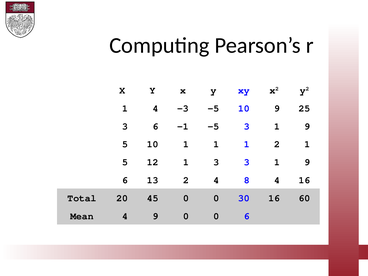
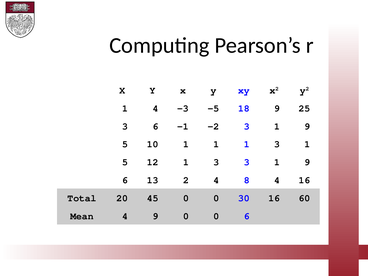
-5 10: 10 -> 18
-1 -5: -5 -> -2
1 1 2: 2 -> 3
